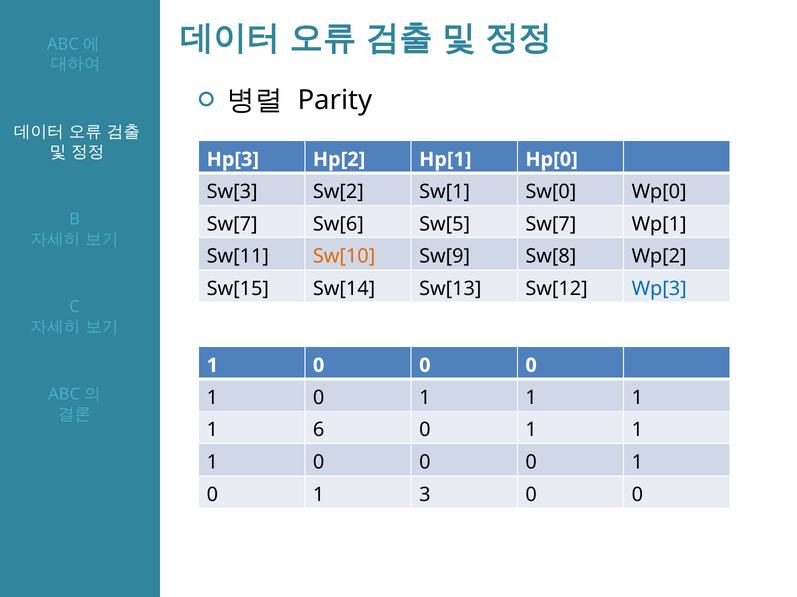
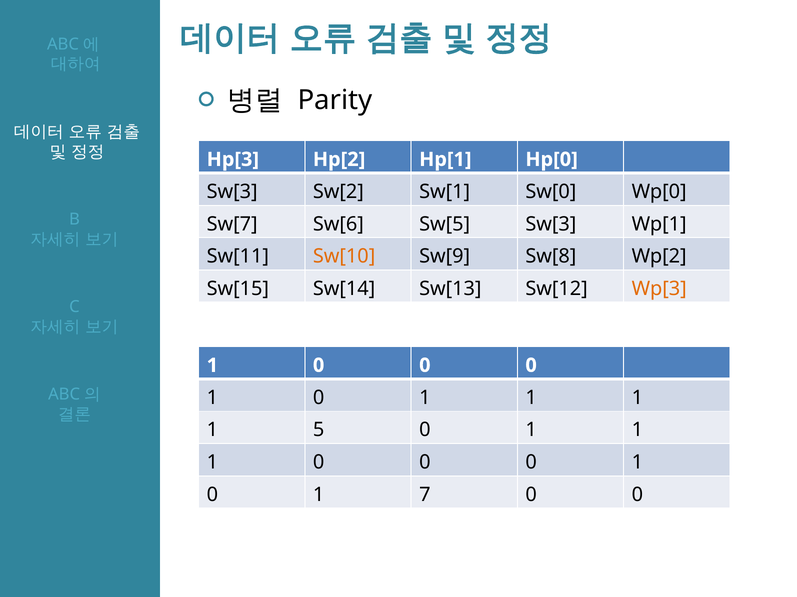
Sw[5 Sw[7: Sw[7 -> Sw[3
Wp[3 colour: blue -> orange
6: 6 -> 5
3: 3 -> 7
